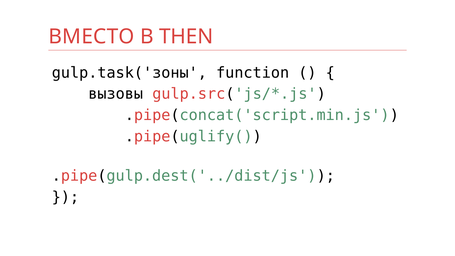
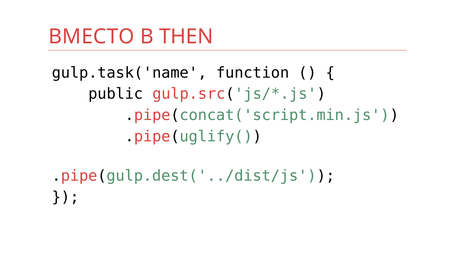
gulp.task('зоны: gulp.task('зоны -> gulp.task('name
вызовы: вызовы -> public
